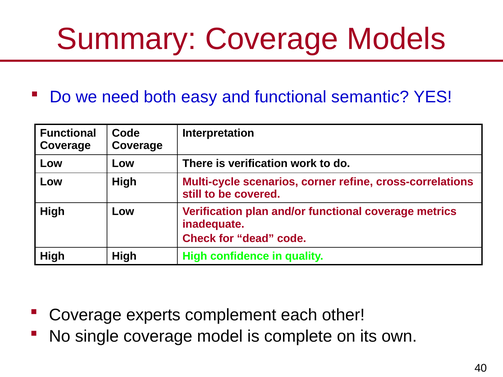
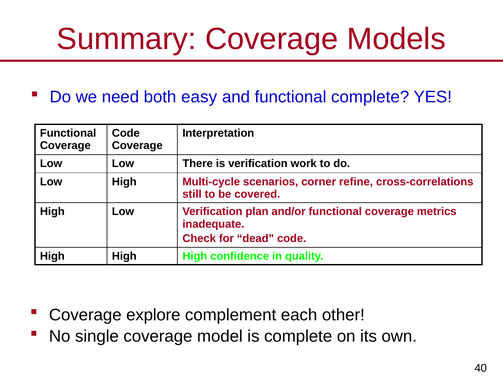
functional semantic: semantic -> complete
experts: experts -> explore
